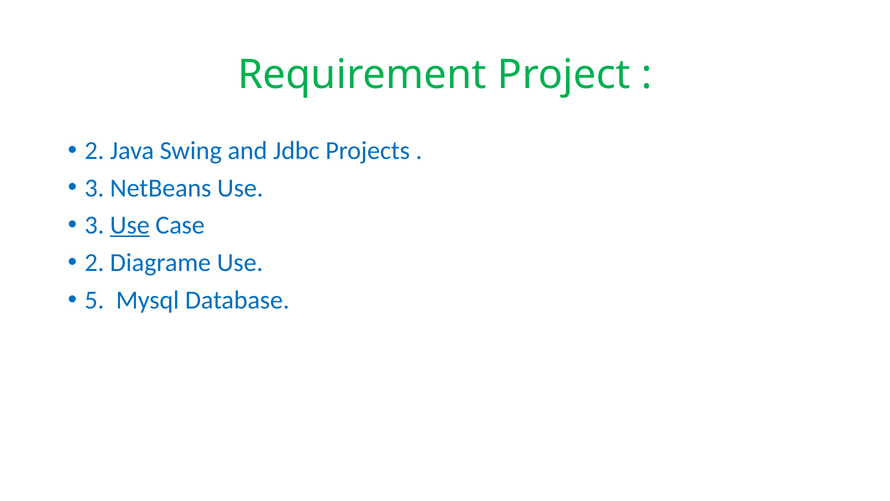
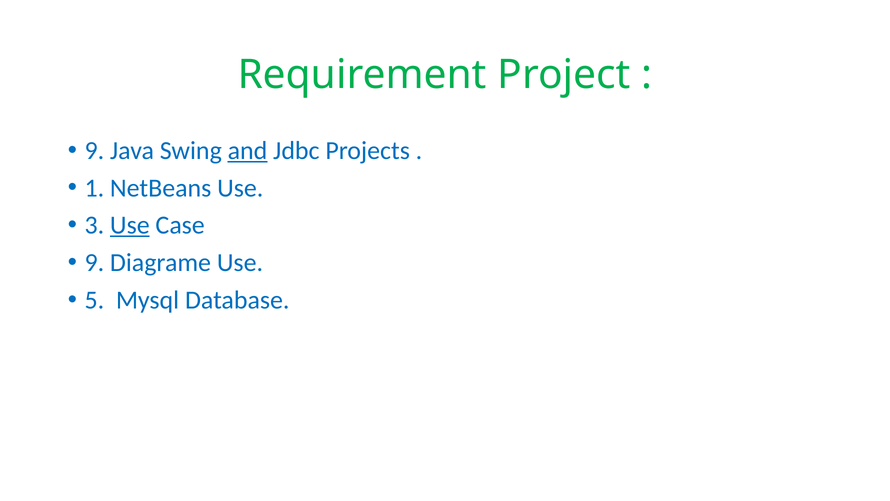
2 at (94, 150): 2 -> 9
and underline: none -> present
3 at (94, 188): 3 -> 1
2 at (94, 262): 2 -> 9
